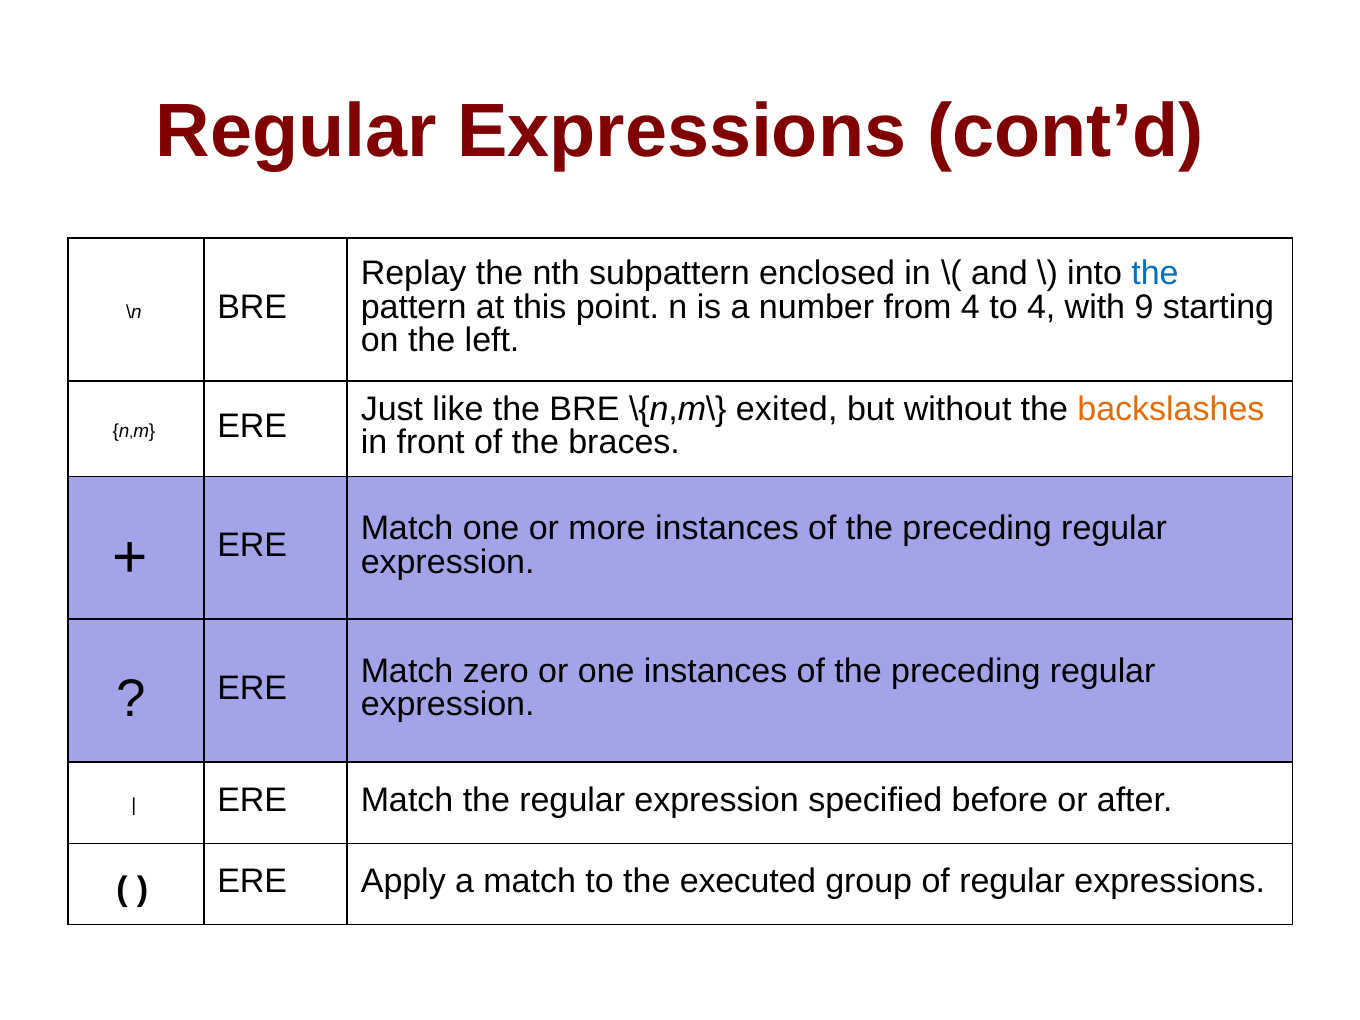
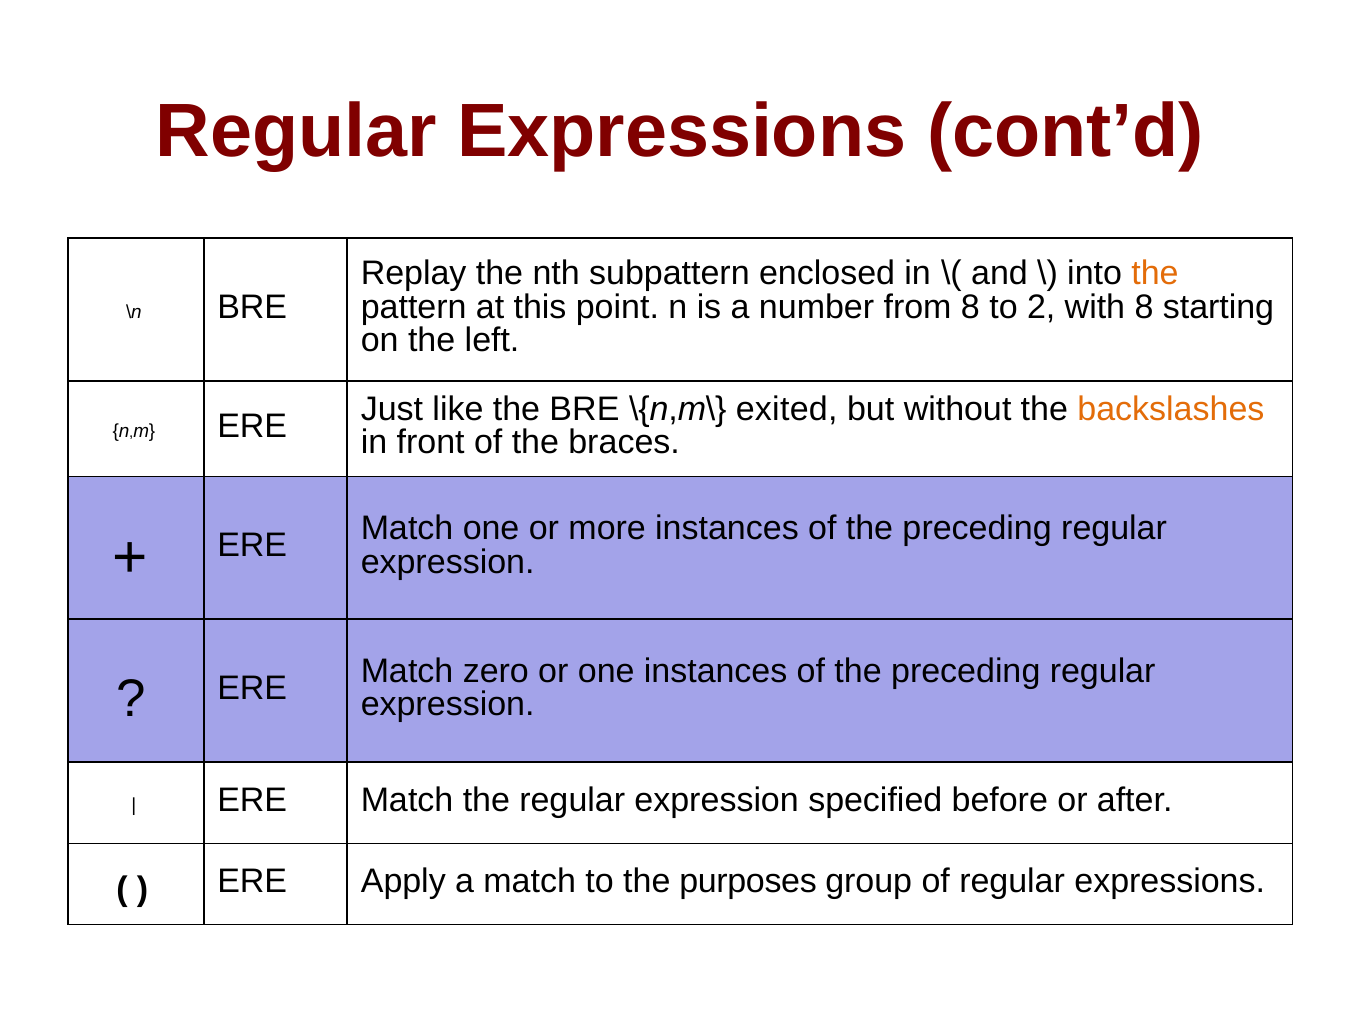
the at (1155, 274) colour: blue -> orange
from 4: 4 -> 8
to 4: 4 -> 2
with 9: 9 -> 8
executed: executed -> purposes
